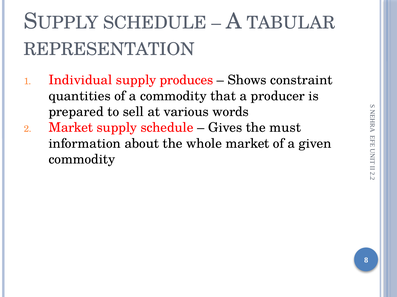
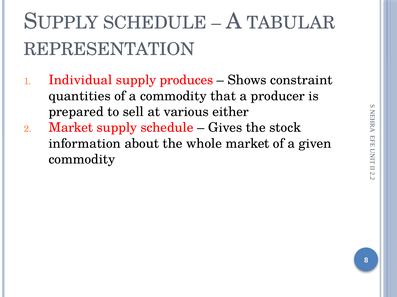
words: words -> either
must: must -> stock
